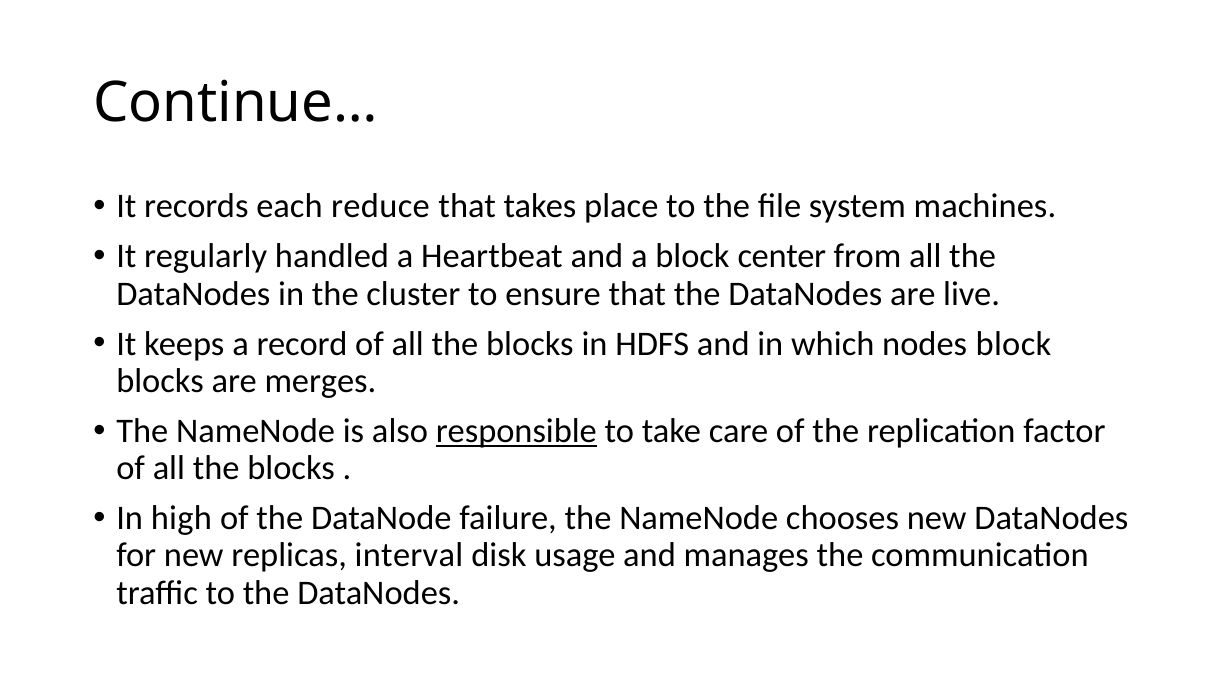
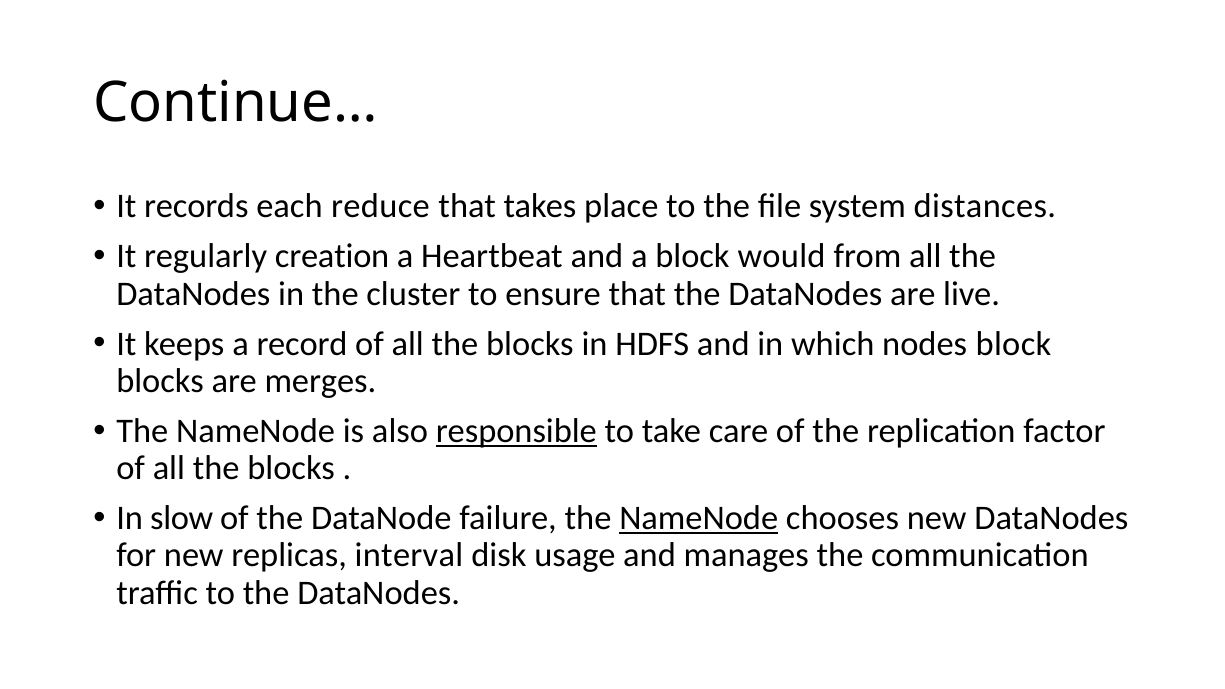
machines: machines -> distances
handled: handled -> creation
center: center -> would
high: high -> slow
NameNode at (699, 518) underline: none -> present
